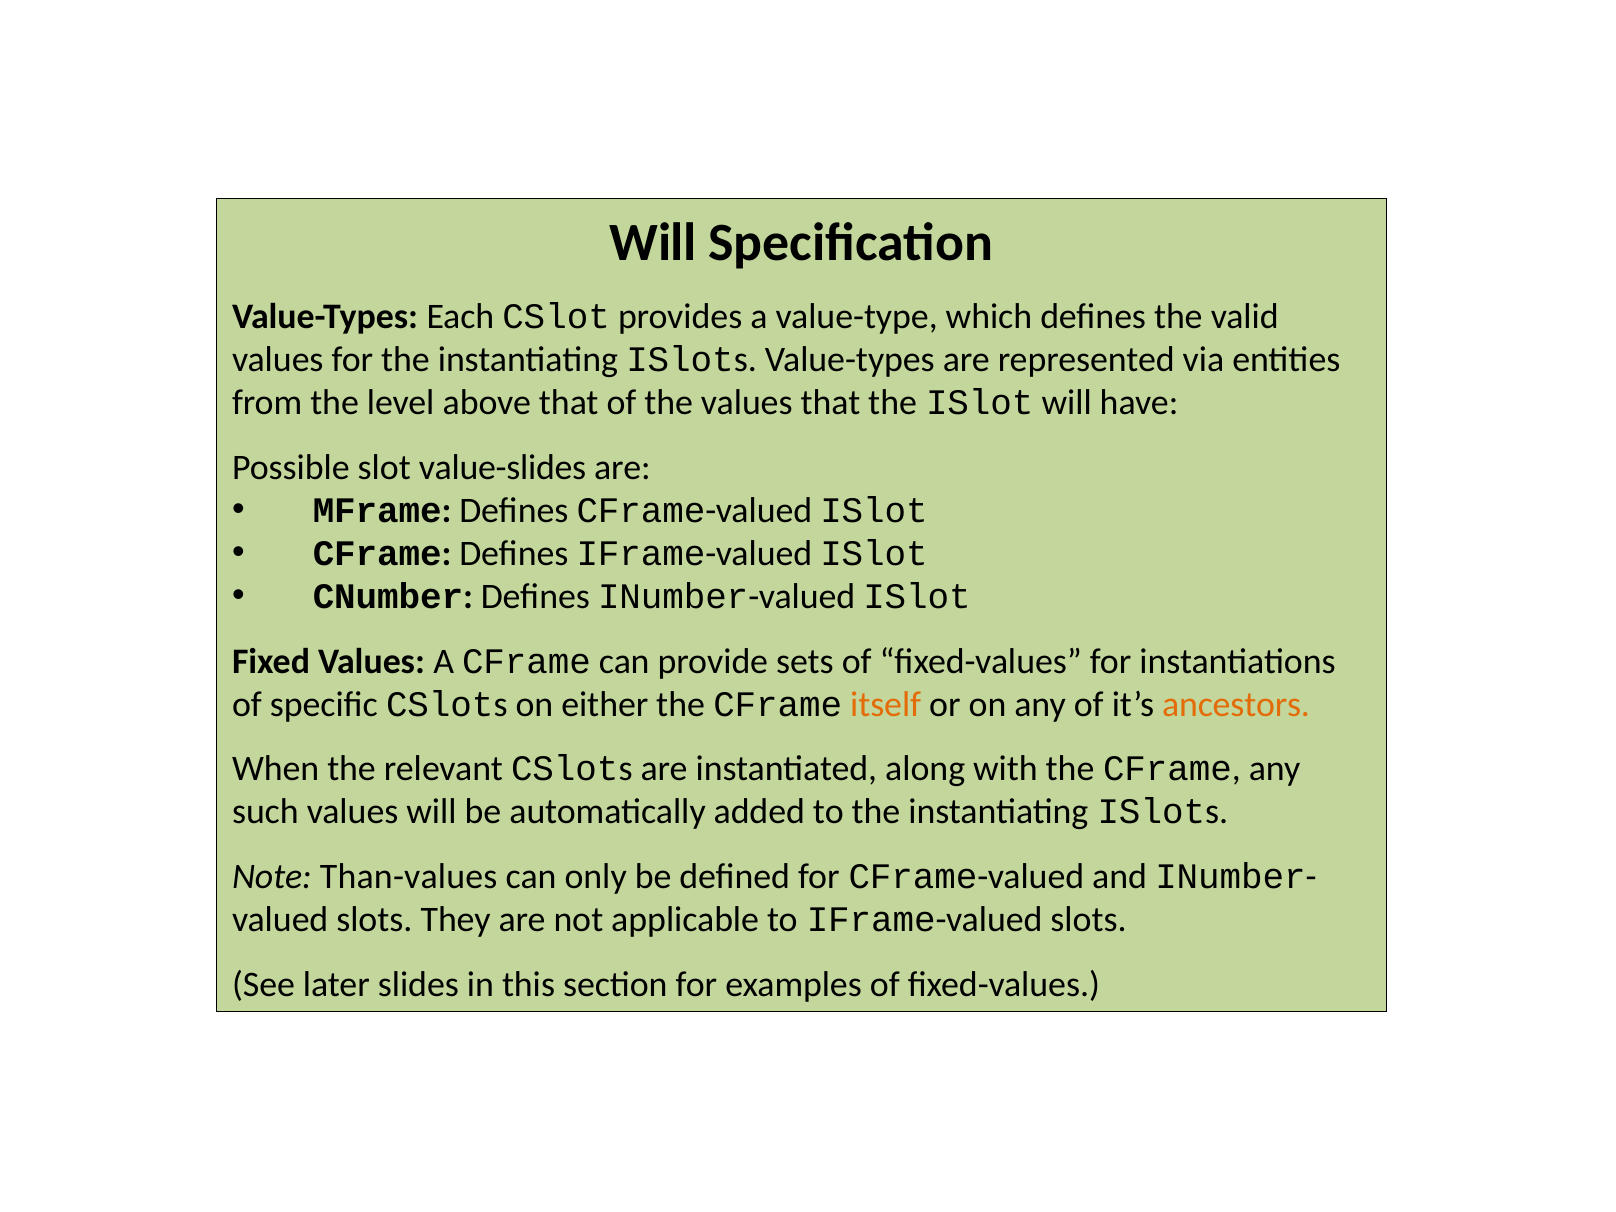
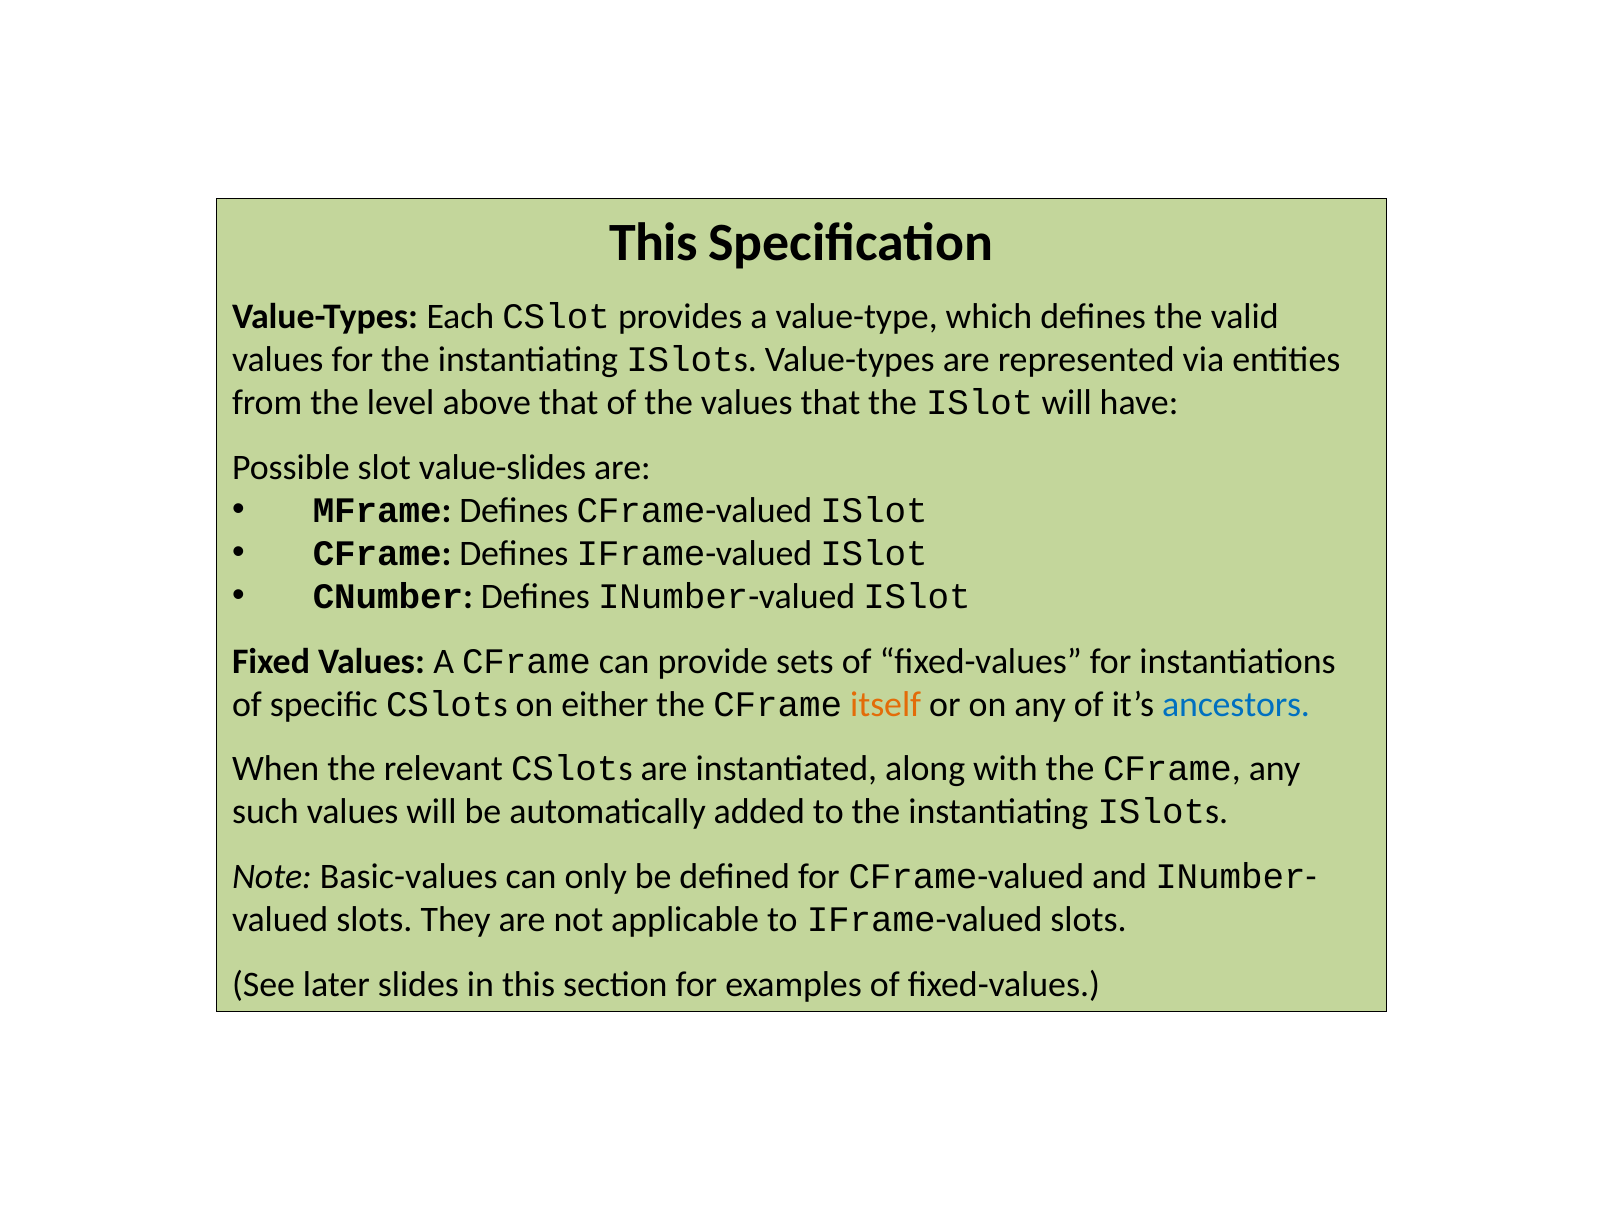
Will at (653, 243): Will -> This
ancestors colour: orange -> blue
Than-values: Than-values -> Basic-values
